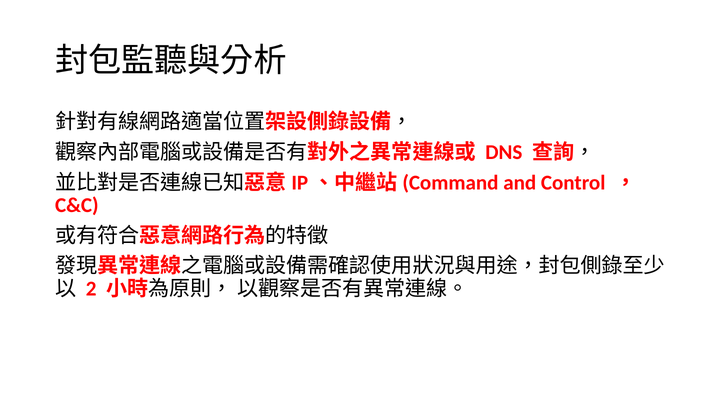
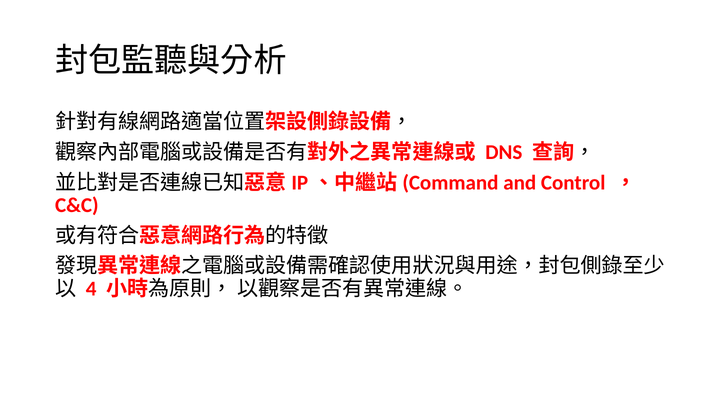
2: 2 -> 4
